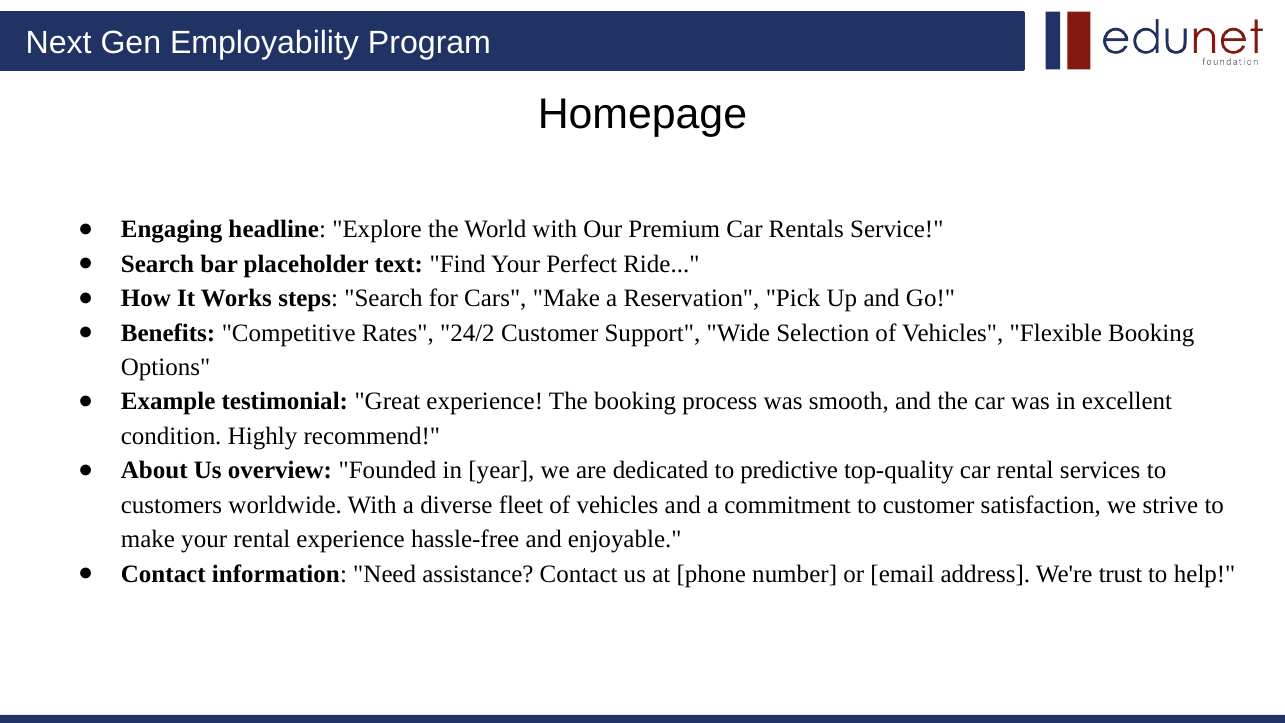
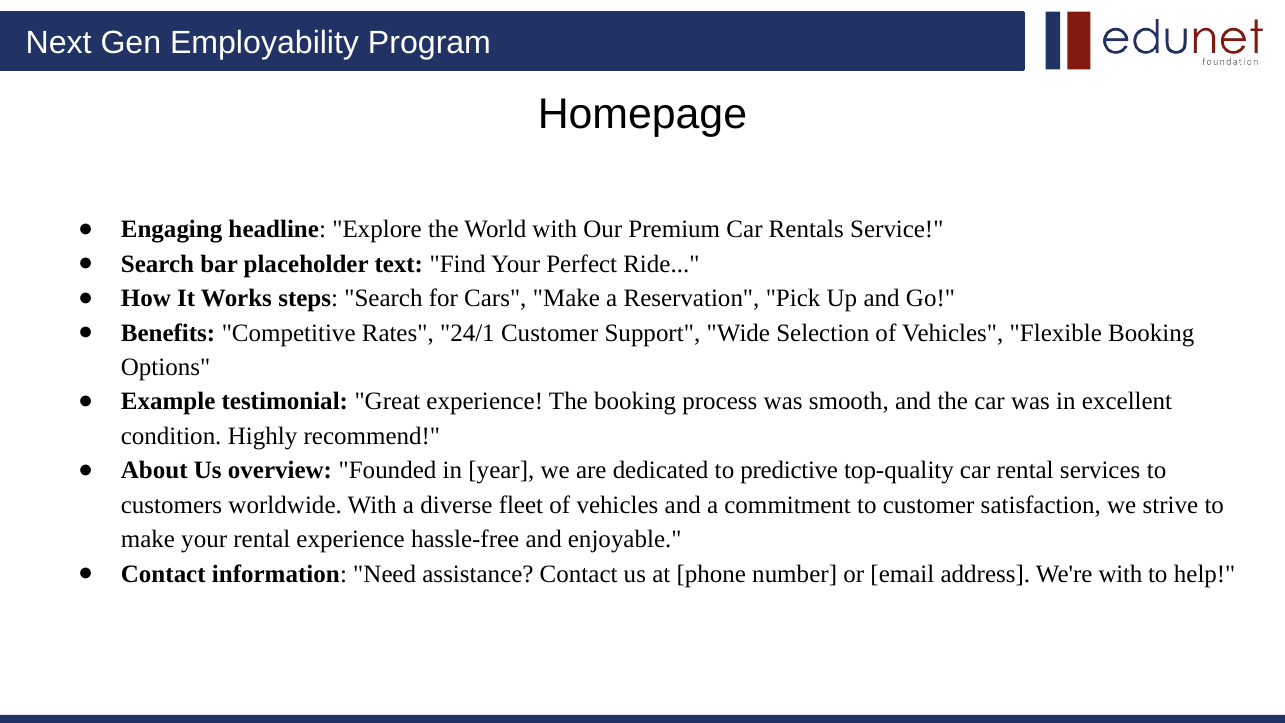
24/2: 24/2 -> 24/1
We're trust: trust -> with
